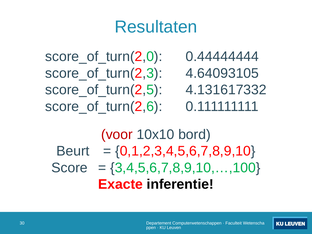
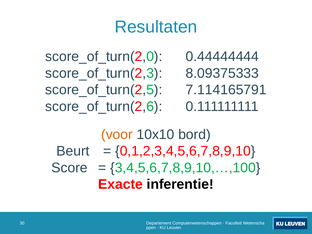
4.64093105: 4.64093105 -> 8.09375333
4.131617332: 4.131617332 -> 7.114165791
voor colour: red -> orange
